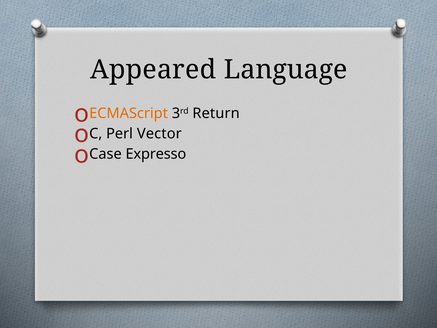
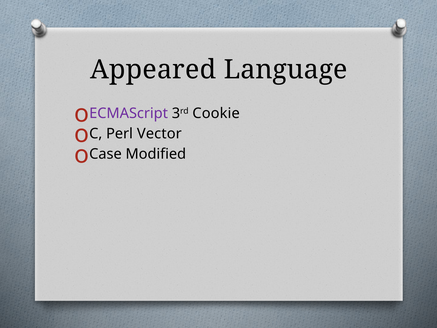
ECMAScript colour: orange -> purple
Return: Return -> Cookie
Expresso: Expresso -> Modified
